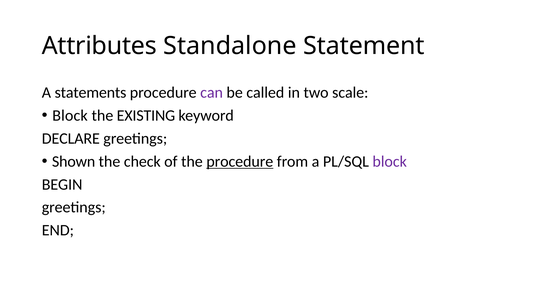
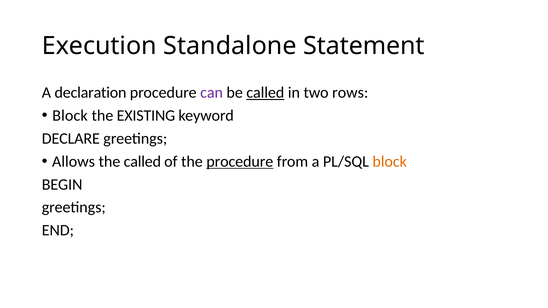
Attributes: Attributes -> Execution
statements: statements -> declaration
called at (265, 93) underline: none -> present
scale: scale -> rows
Shown: Shown -> Allows
the check: check -> called
block at (390, 162) colour: purple -> orange
